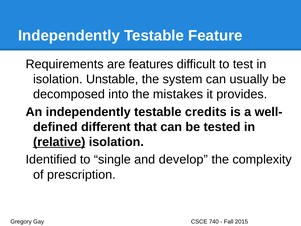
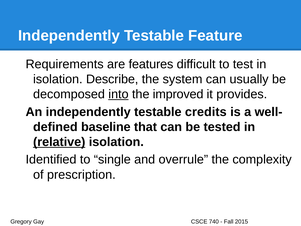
Unstable: Unstable -> Describe
into underline: none -> present
mistakes: mistakes -> improved
different: different -> baseline
develop: develop -> overrule
